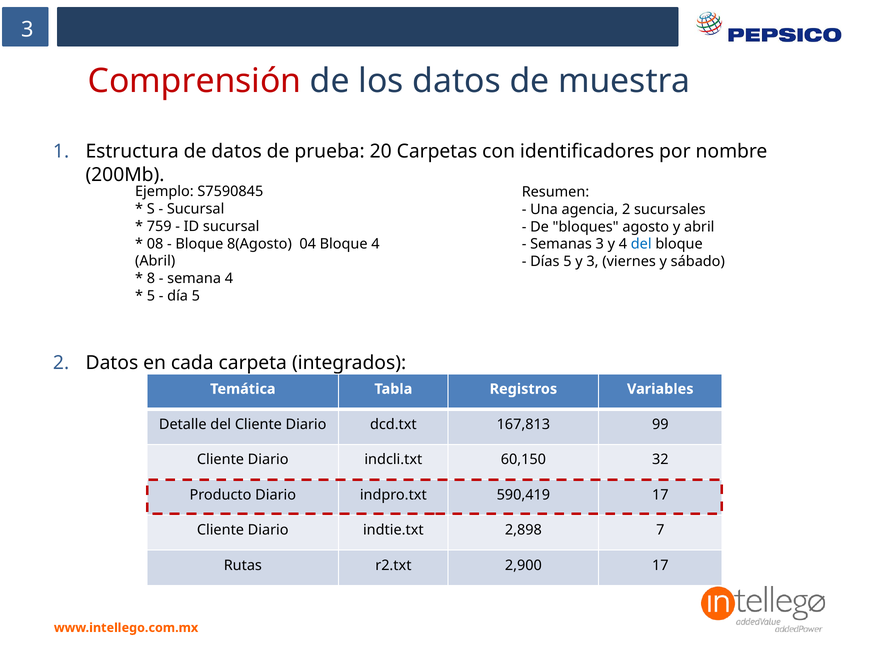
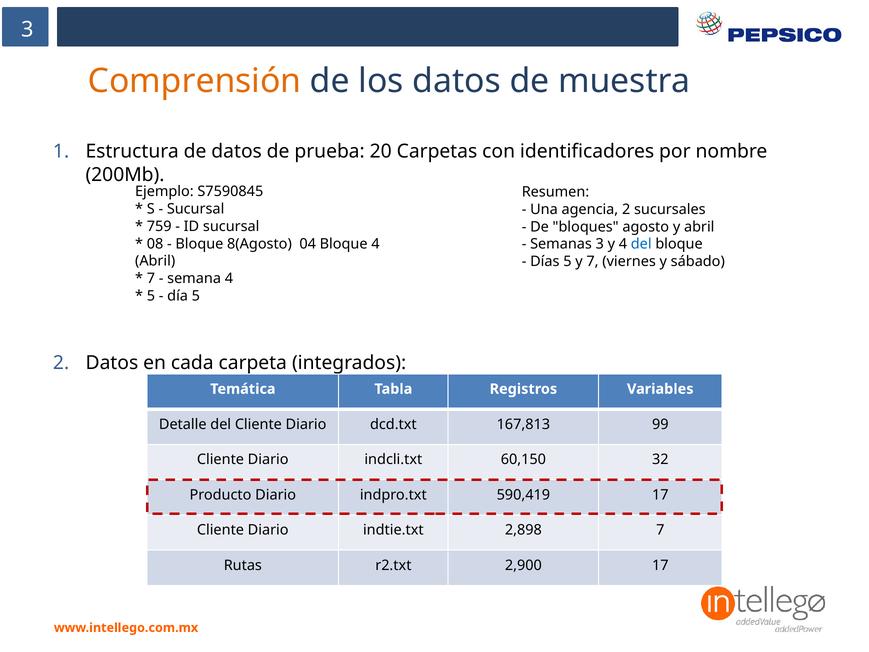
Comprensión colour: red -> orange
y 3: 3 -> 7
8 at (151, 278): 8 -> 7
